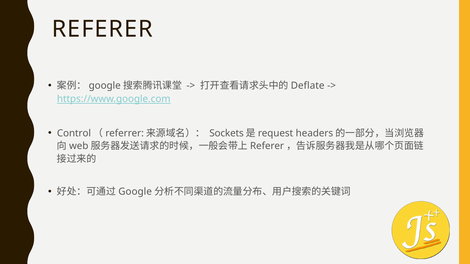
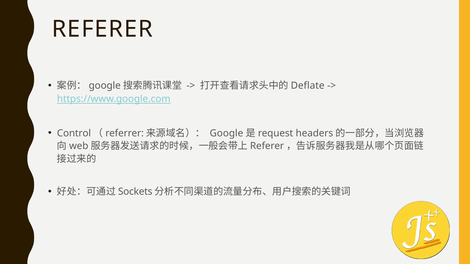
Sockets at (227, 133): Sockets -> Google
Google at (135, 192): Google -> Sockets
